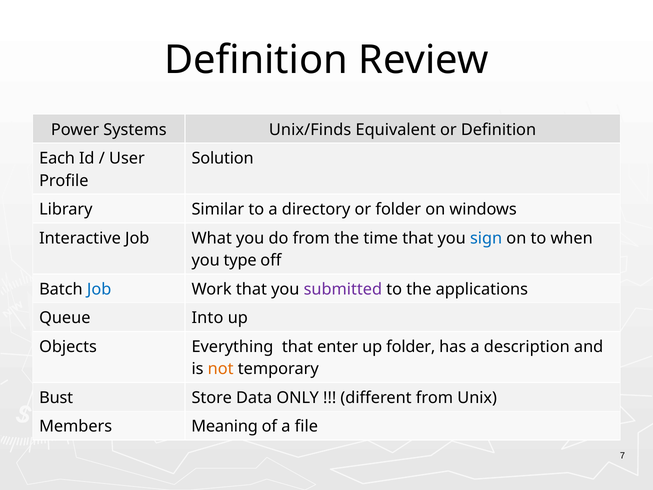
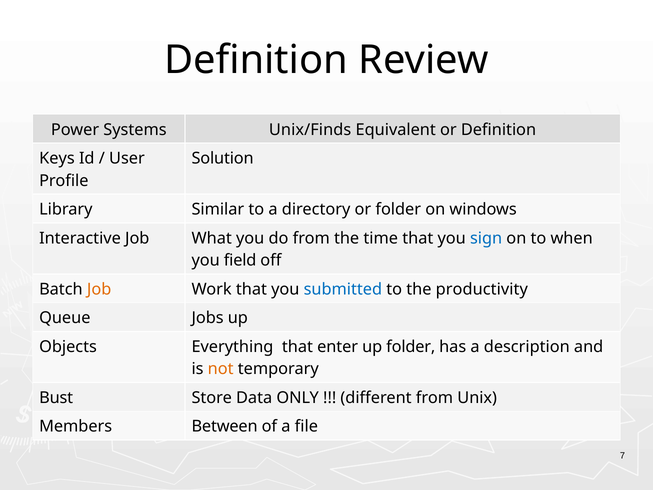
Each: Each -> Keys
type: type -> field
Job at (99, 289) colour: blue -> orange
submitted colour: purple -> blue
applications: applications -> productivity
Into: Into -> Jobs
Meaning: Meaning -> Between
